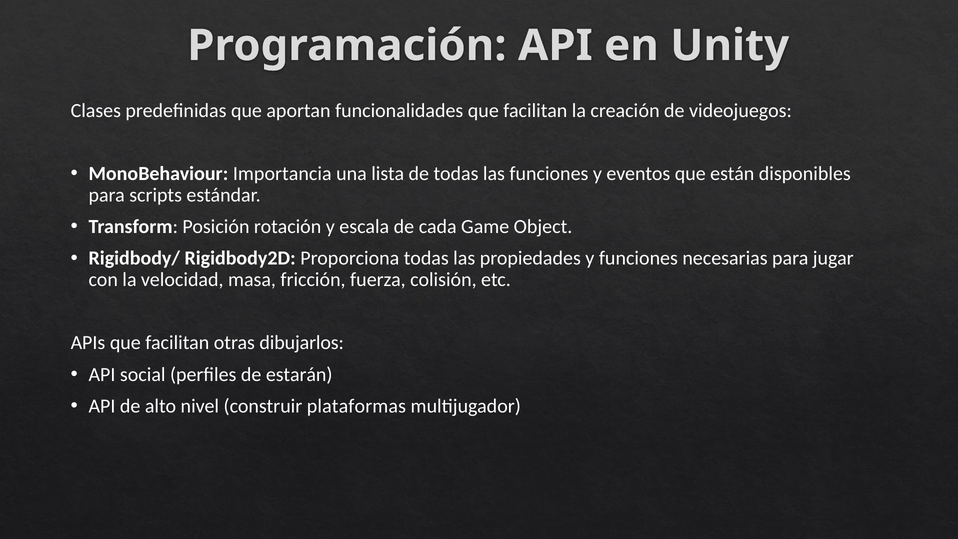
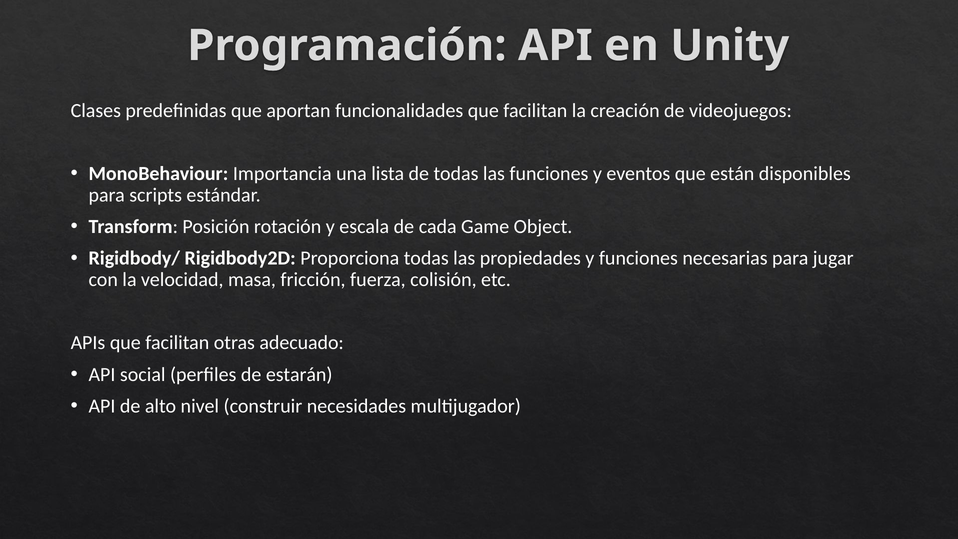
dibujarlos: dibujarlos -> adecuado
plataformas: plataformas -> necesidades
